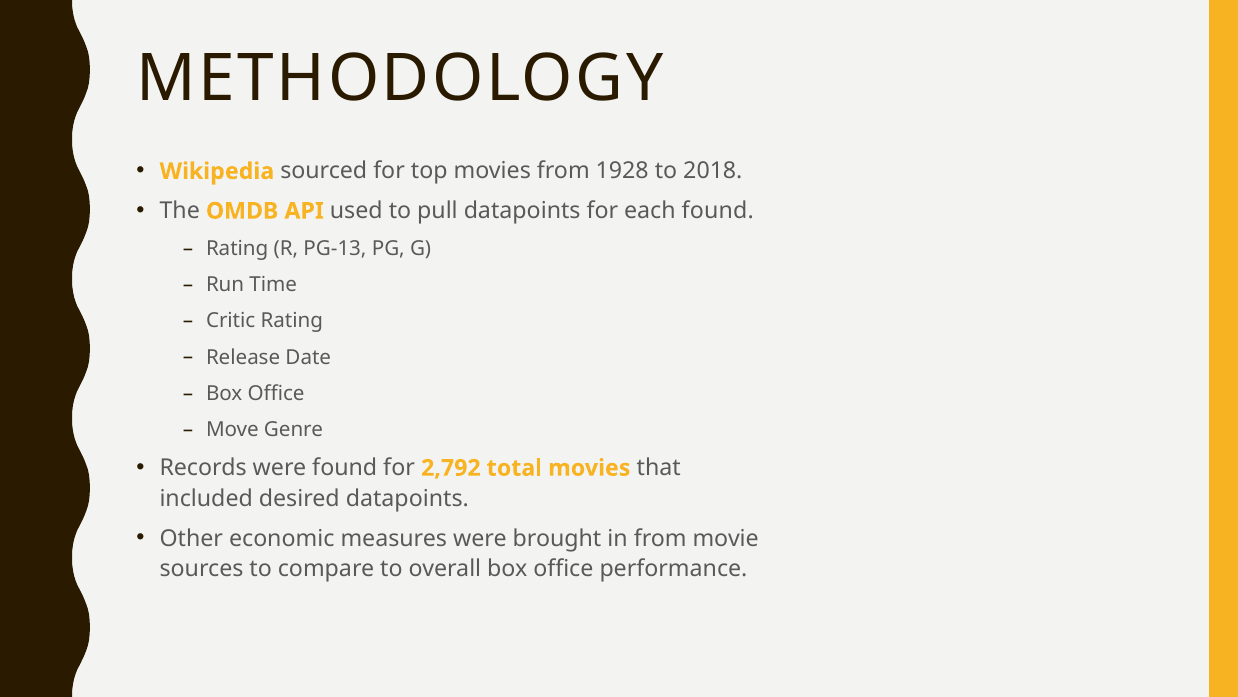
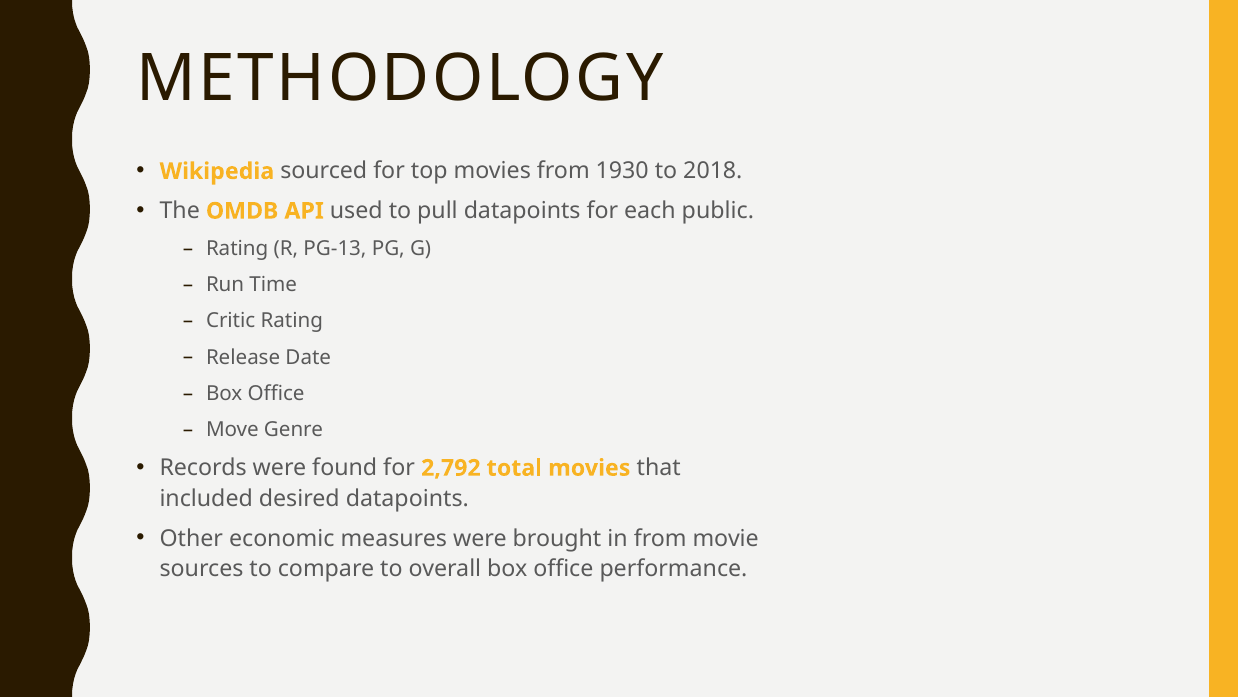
1928: 1928 -> 1930
each found: found -> public
